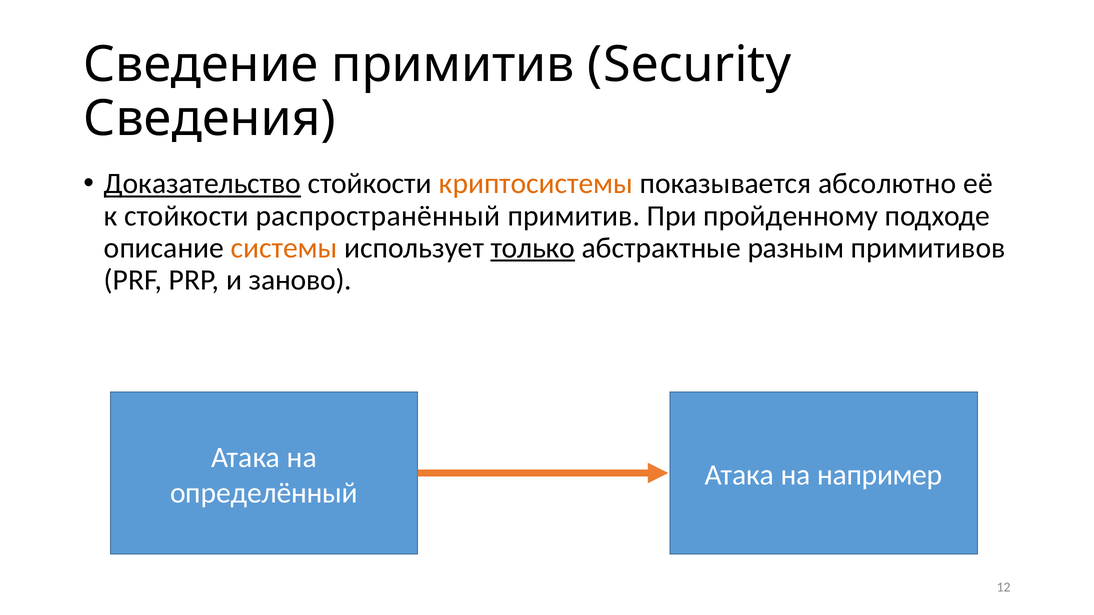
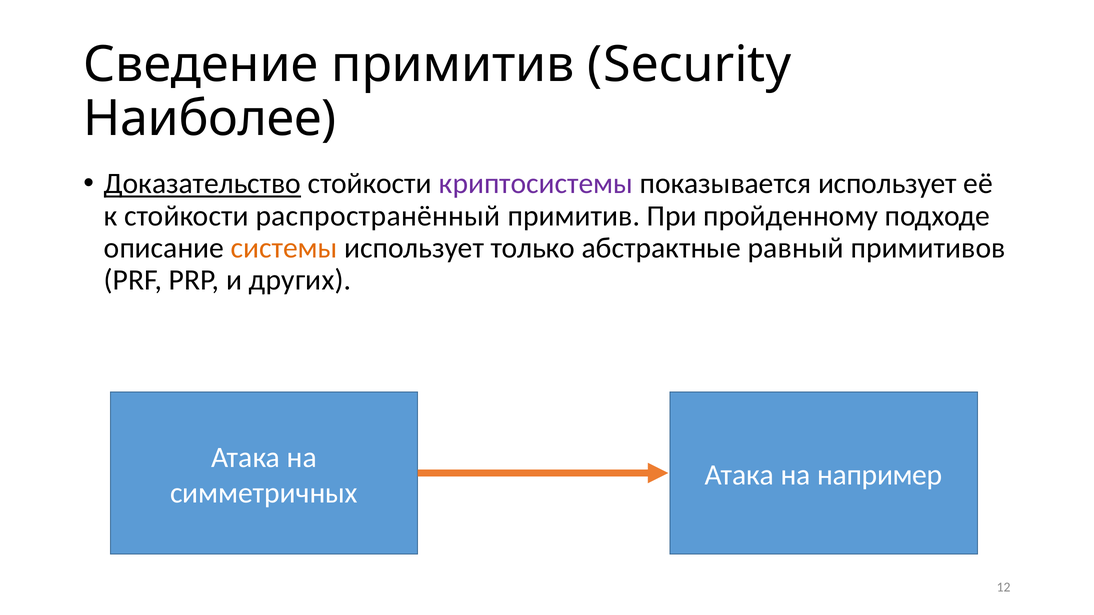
Сведения: Сведения -> Наиболее
криптосистемы colour: orange -> purple
показывается абсолютно: абсолютно -> использует
только underline: present -> none
разным: разным -> равный
заново: заново -> других
определённый: определённый -> симметричных
